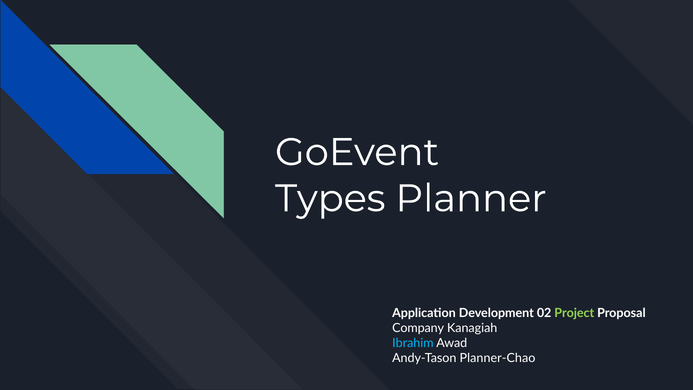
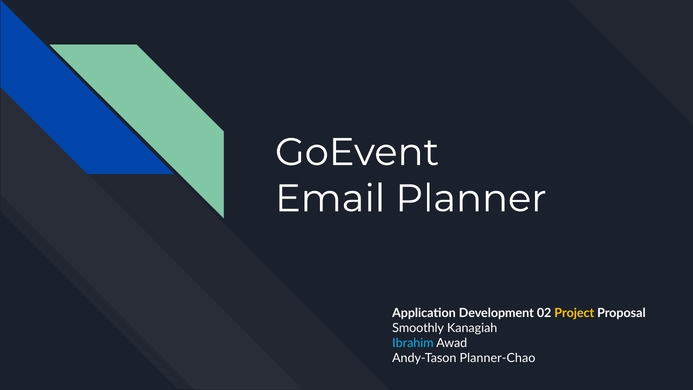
Types: Types -> Email
Project colour: light green -> yellow
Company: Company -> Smoothly
